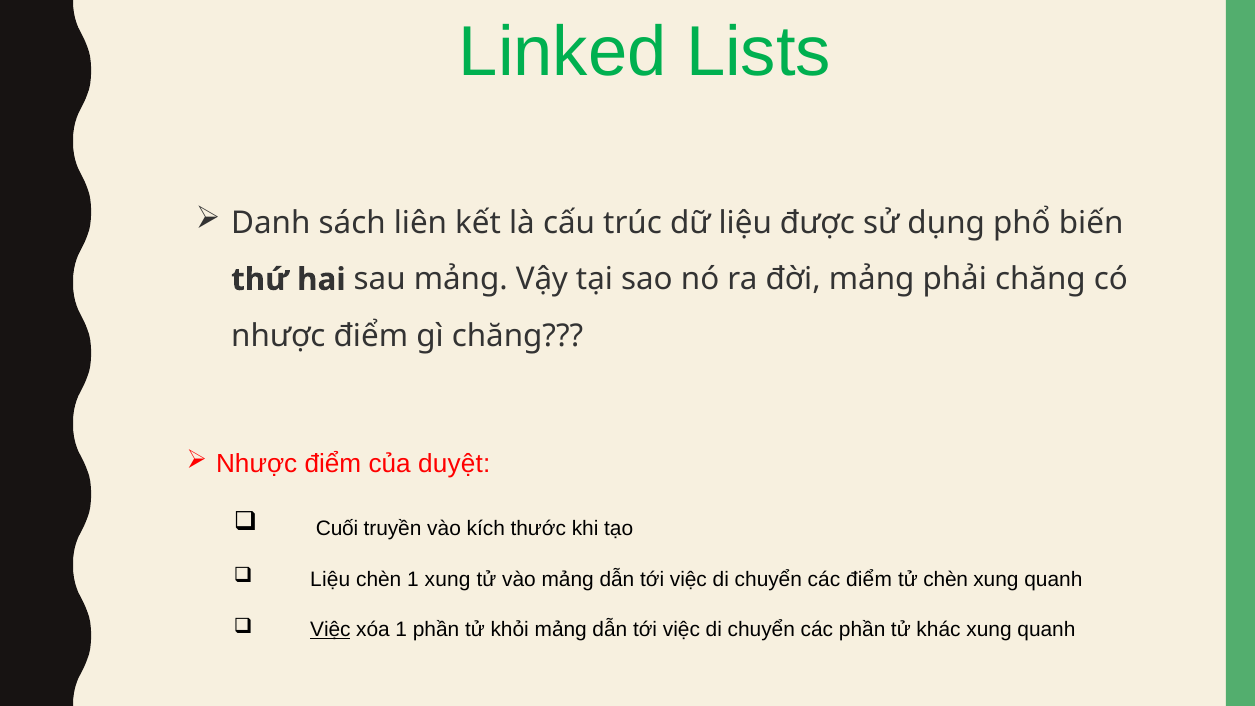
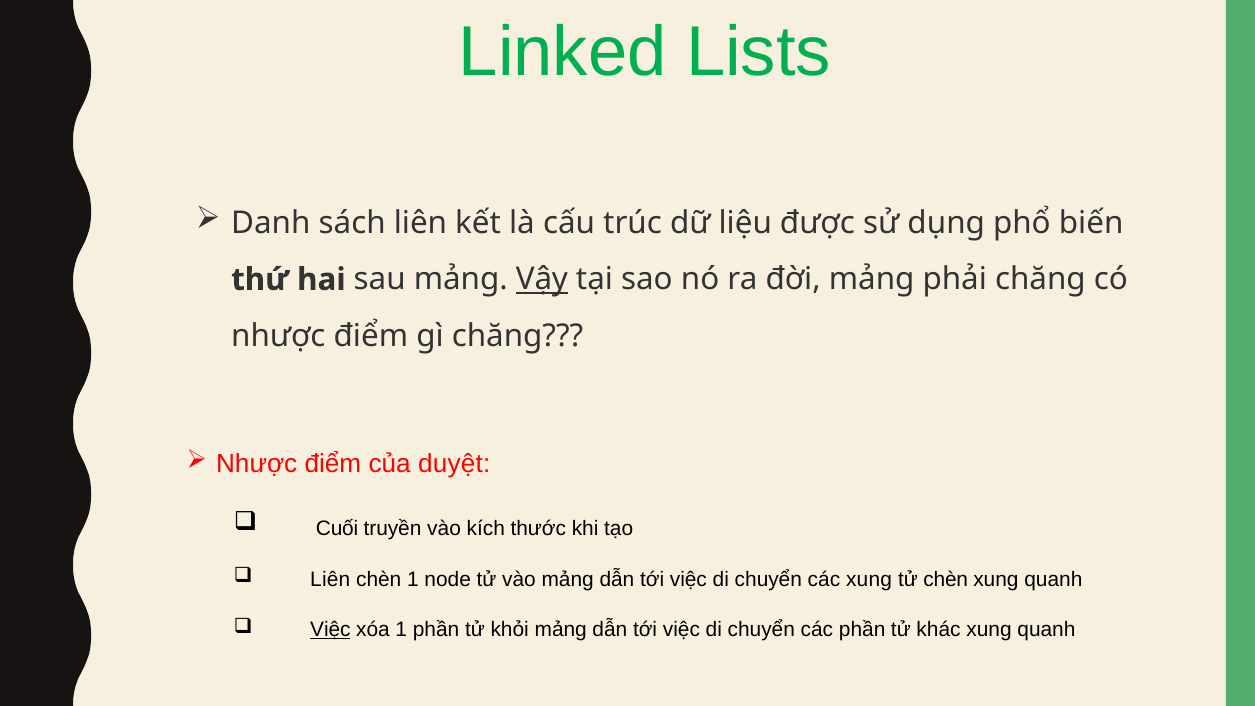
Vậy underline: none -> present
Liệu at (330, 579): Liệu -> Liên
1 xung: xung -> node
các điểm: điểm -> xung
